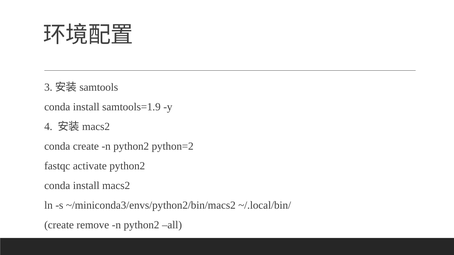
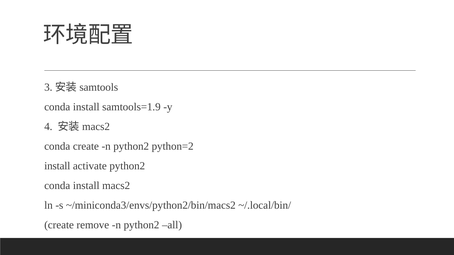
fastqc at (57, 166): fastqc -> install
